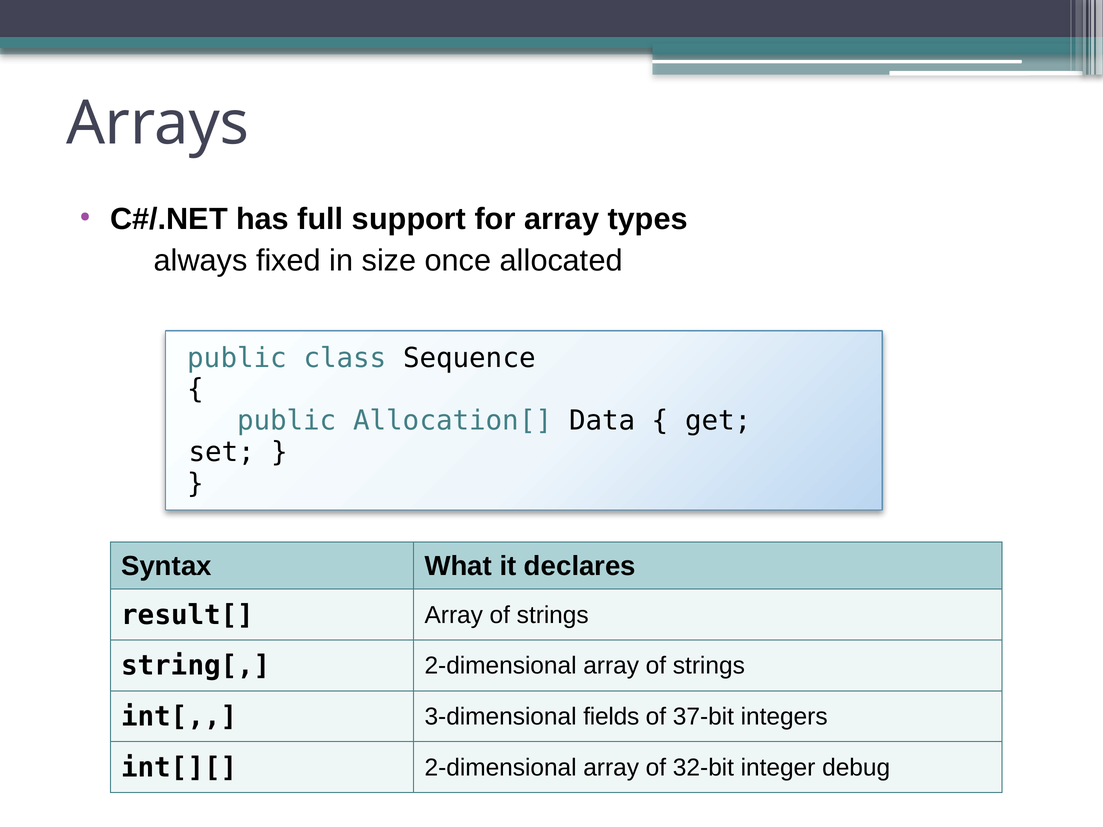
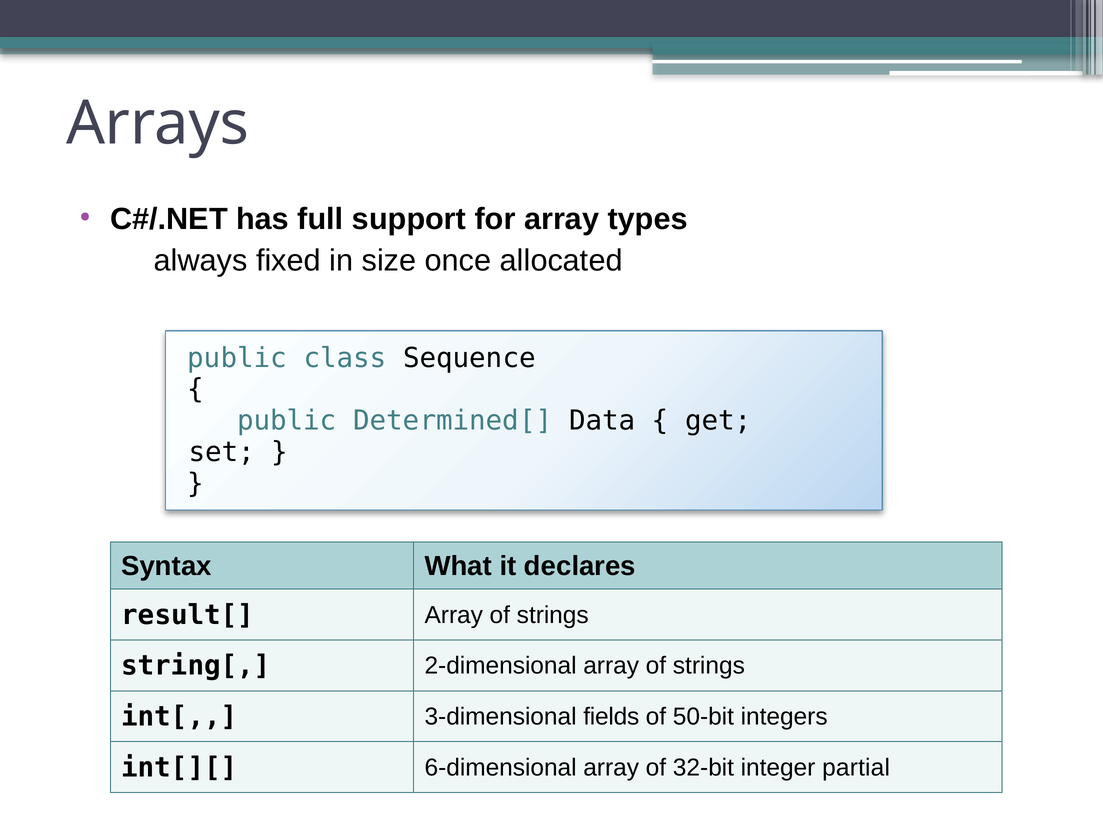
Allocation[: Allocation[ -> Determined[
37-bit: 37-bit -> 50-bit
int[][ 2-dimensional: 2-dimensional -> 6-dimensional
debug: debug -> partial
